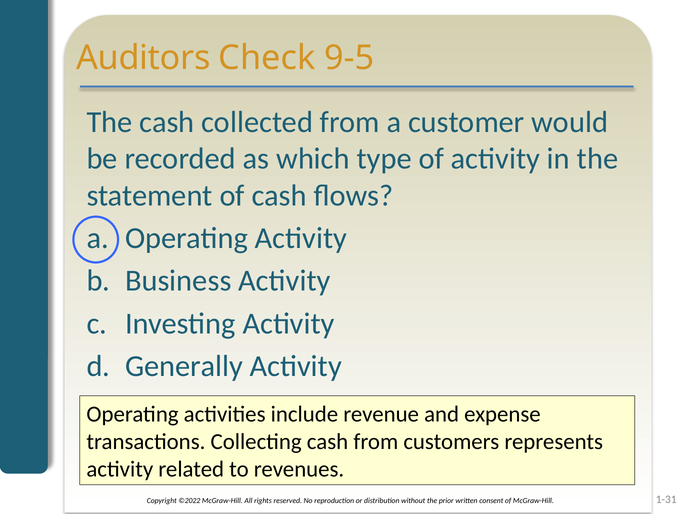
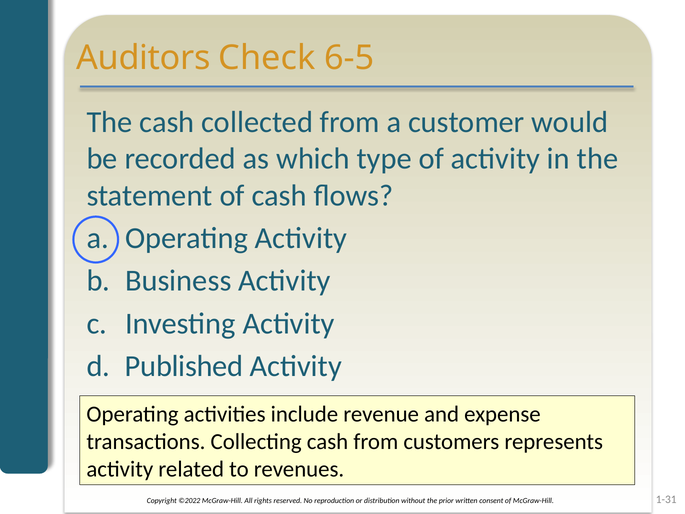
9-5: 9-5 -> 6-5
Generally: Generally -> Published
